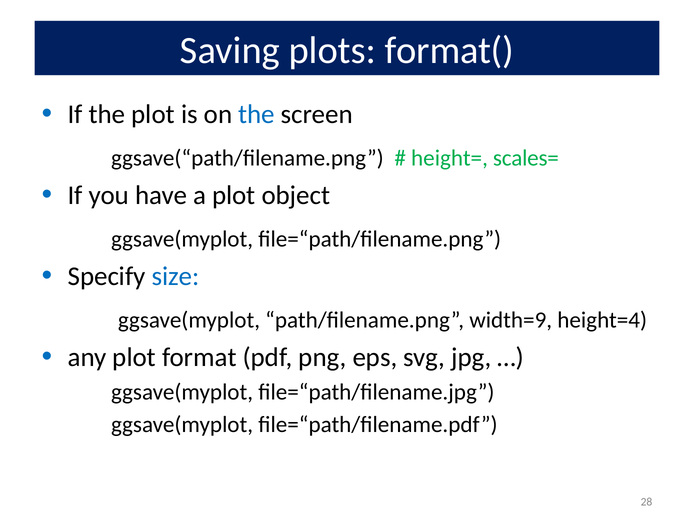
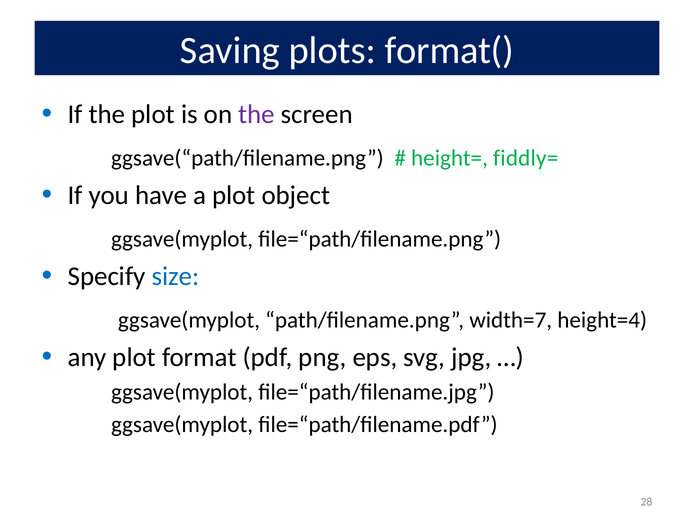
the at (256, 114) colour: blue -> purple
scales=: scales= -> fiddly=
width=9: width=9 -> width=7
